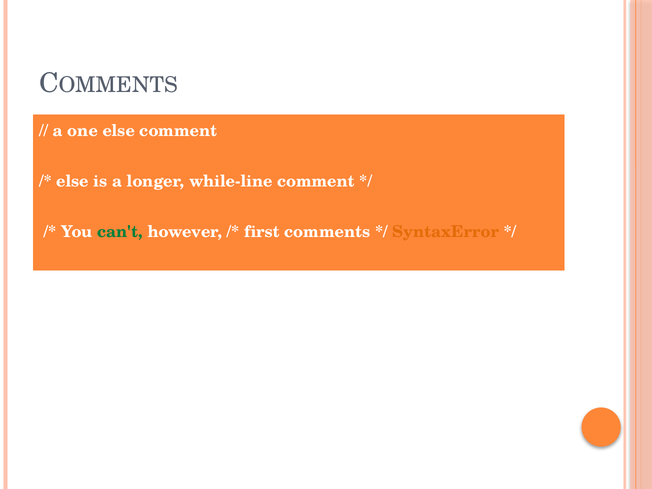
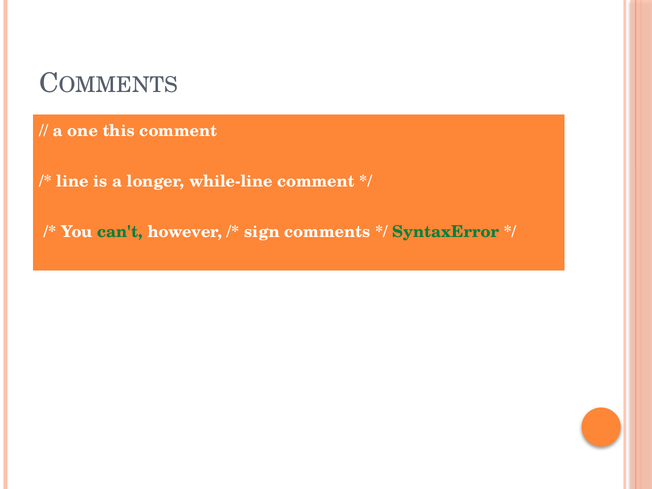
one else: else -> this
else at (73, 182): else -> line
first: first -> sign
SyntaxError colour: orange -> green
